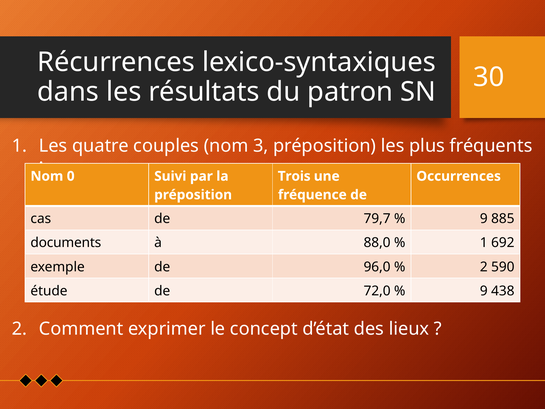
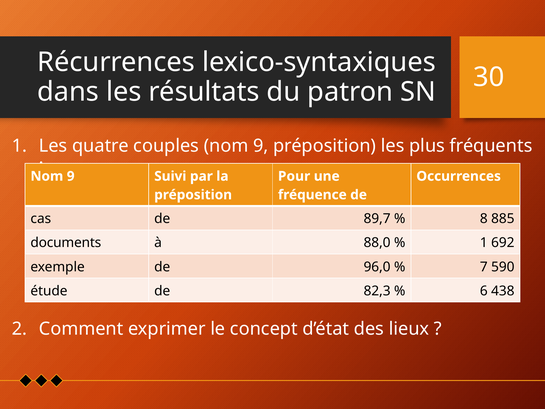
couples nom 3: 3 -> 9
0 at (71, 176): 0 -> 9
Trois: Trois -> Pour
79,7: 79,7 -> 89,7
9 at (484, 219): 9 -> 8
2 at (484, 267): 2 -> 7
72,0: 72,0 -> 82,3
9 at (484, 291): 9 -> 6
